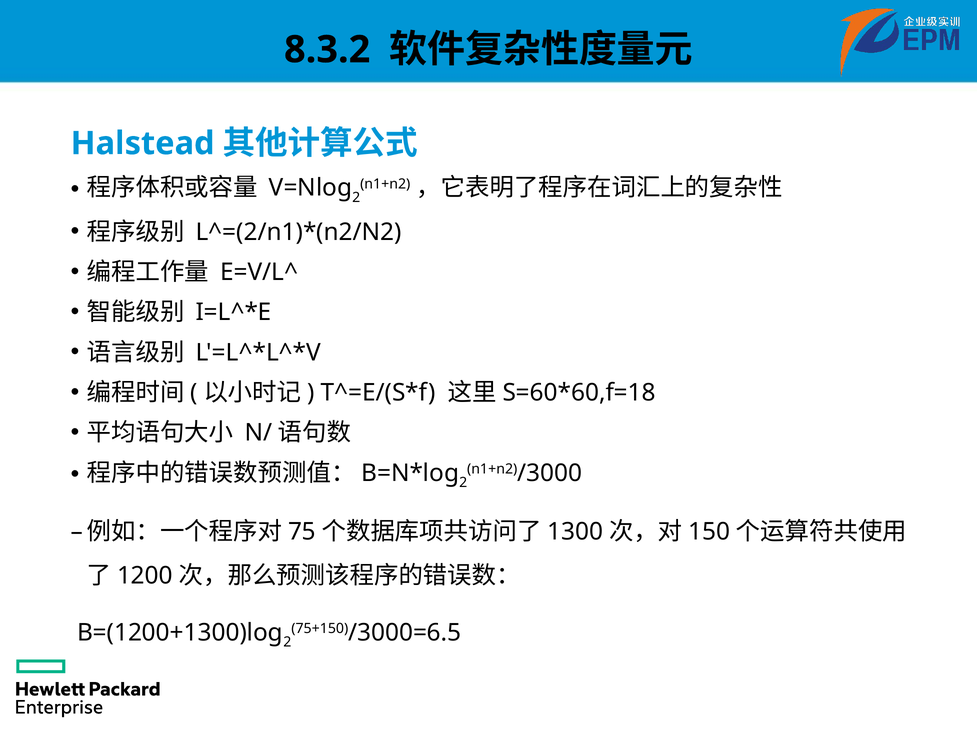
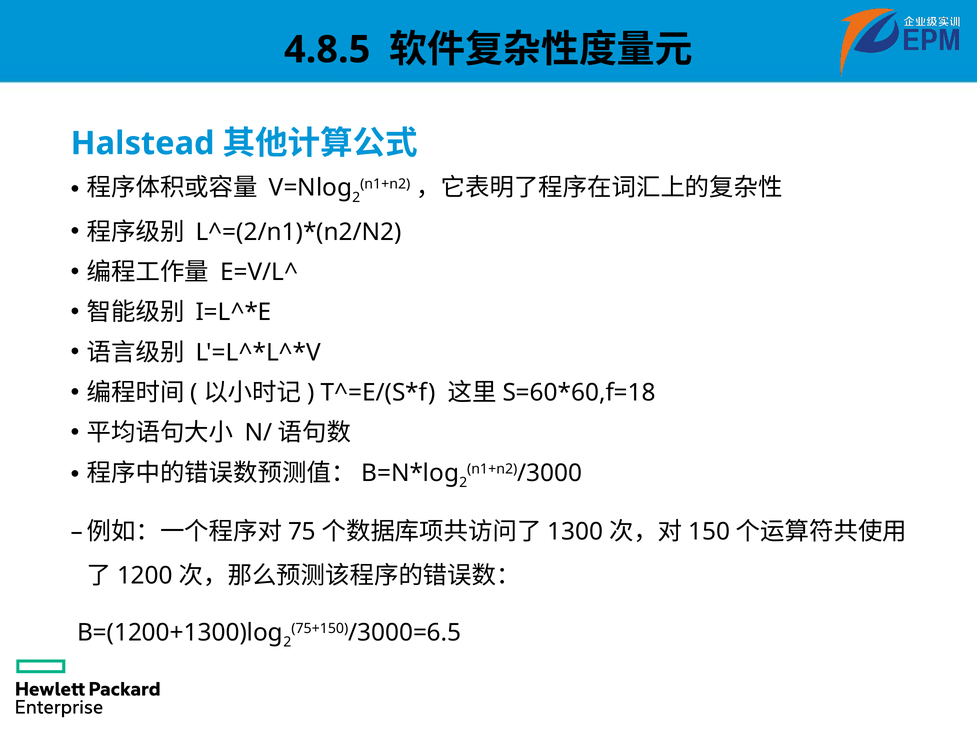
8.3.2: 8.3.2 -> 4.8.5
